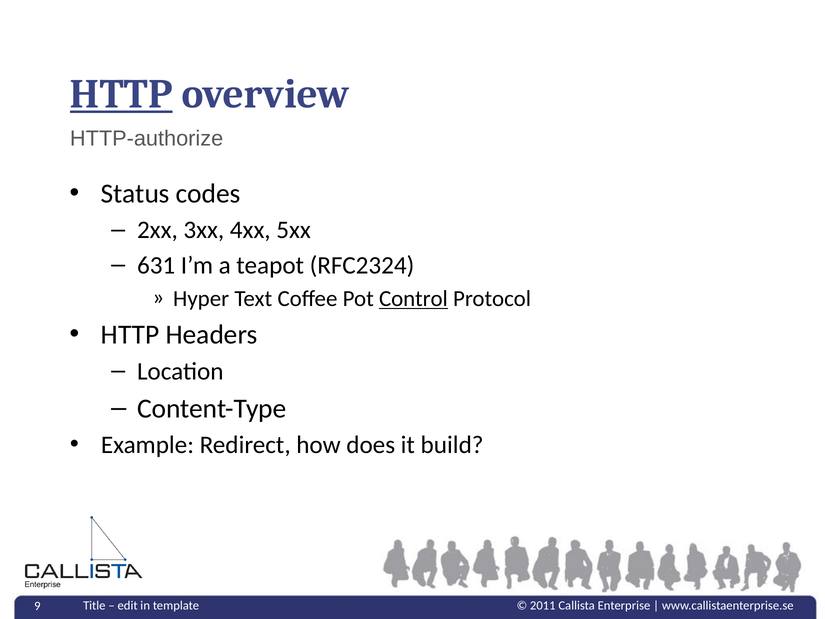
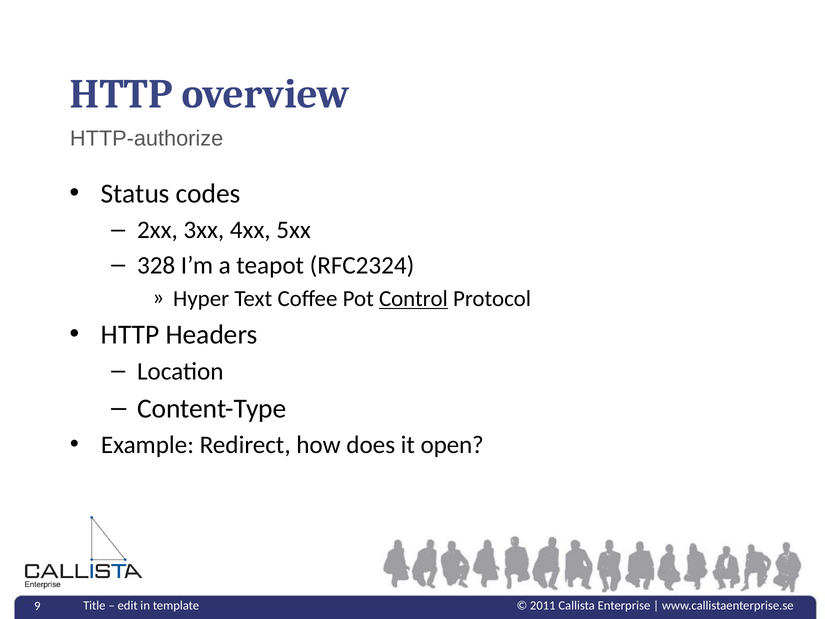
HTTP at (121, 94) underline: present -> none
631: 631 -> 328
build: build -> open
